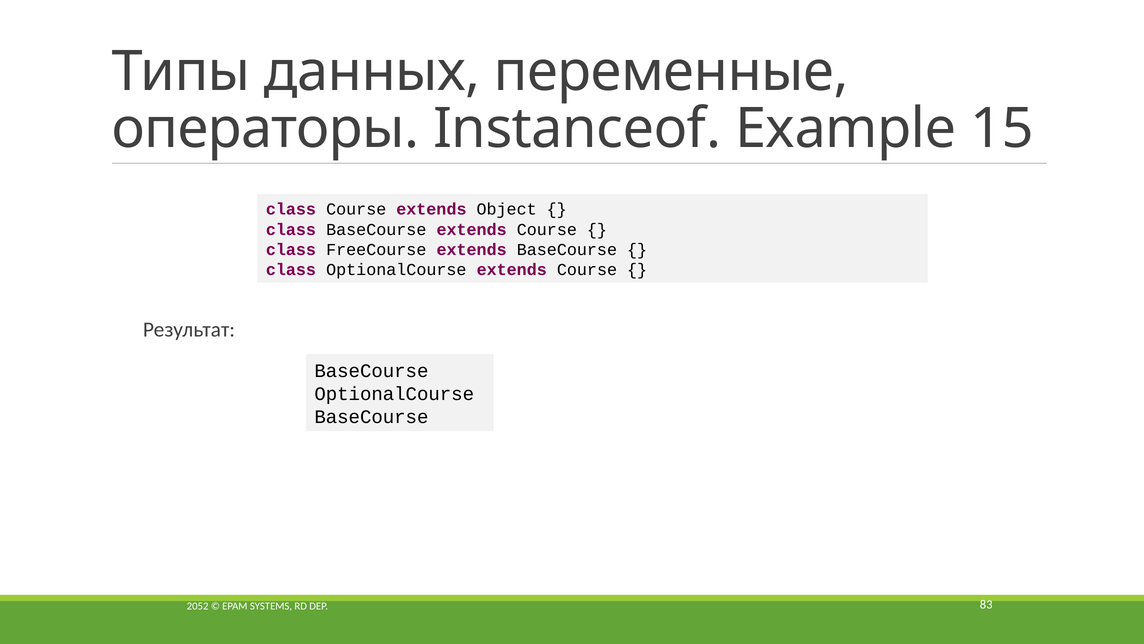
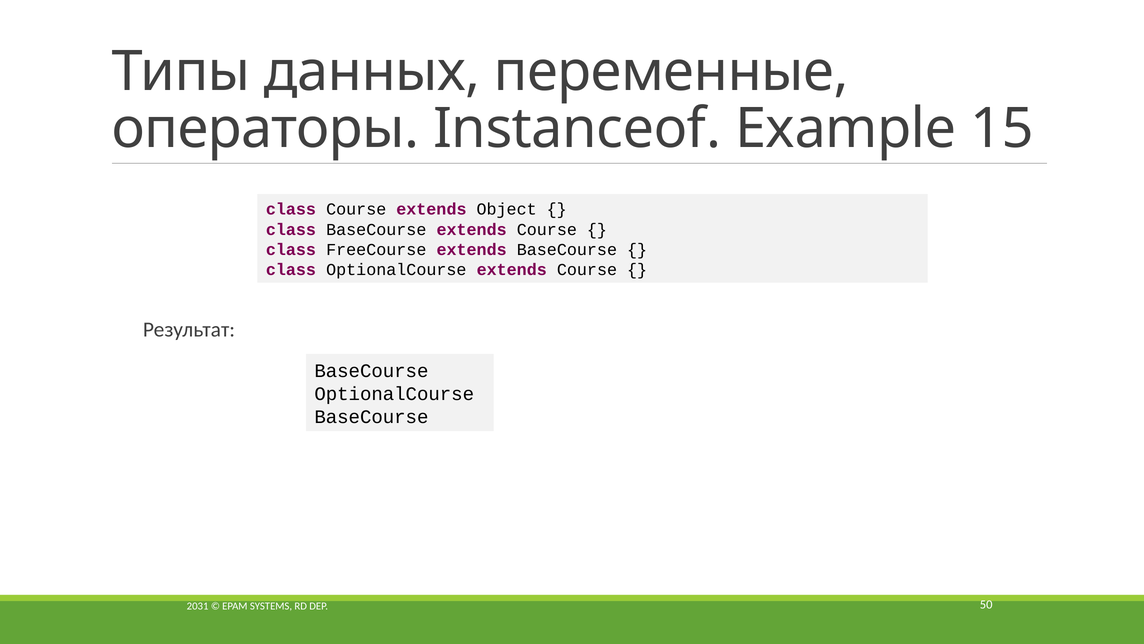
2052: 2052 -> 2031
83: 83 -> 50
